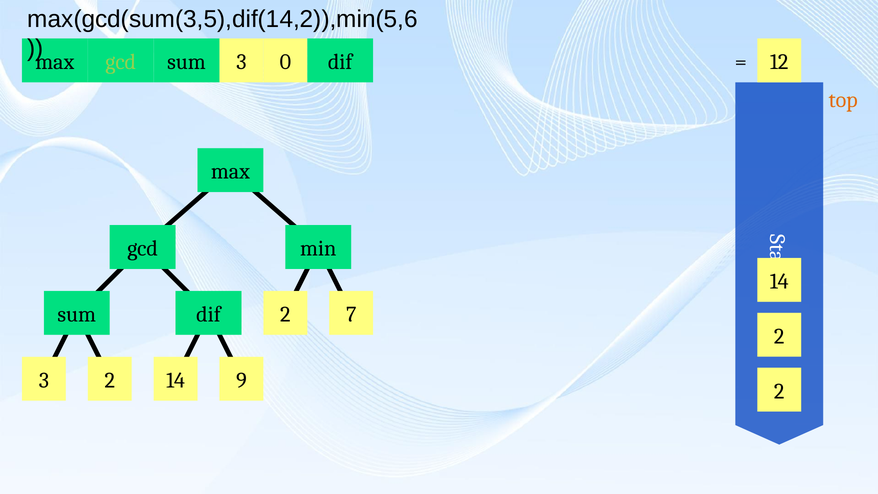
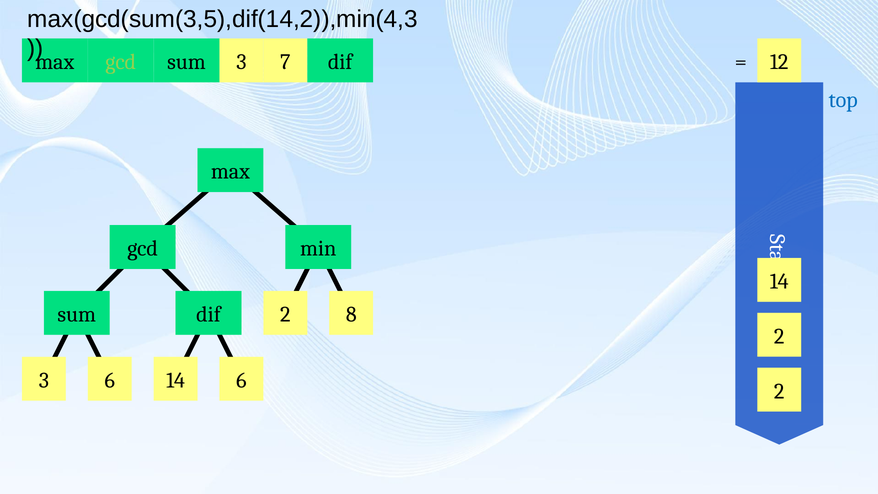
max(gcd(sum(3,5),dif(14,2)),min(5,6: max(gcd(sum(3,5),dif(14,2)),min(5,6 -> max(gcd(sum(3,5),dif(14,2)),min(4,3
0: 0 -> 7
top colour: orange -> blue
7: 7 -> 8
3 2: 2 -> 6
14 9: 9 -> 6
